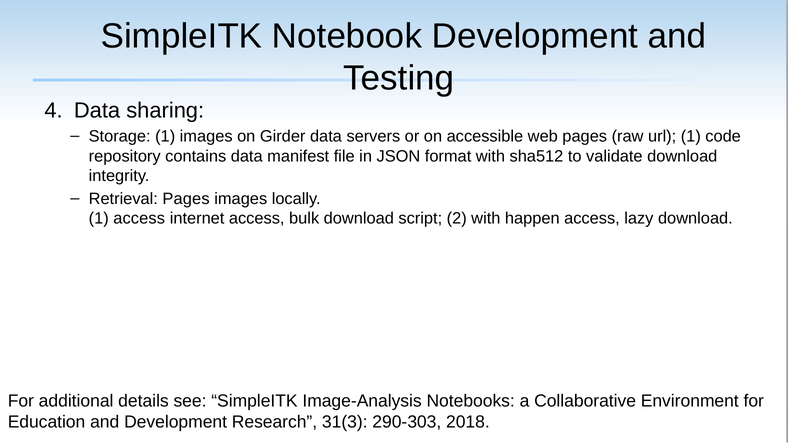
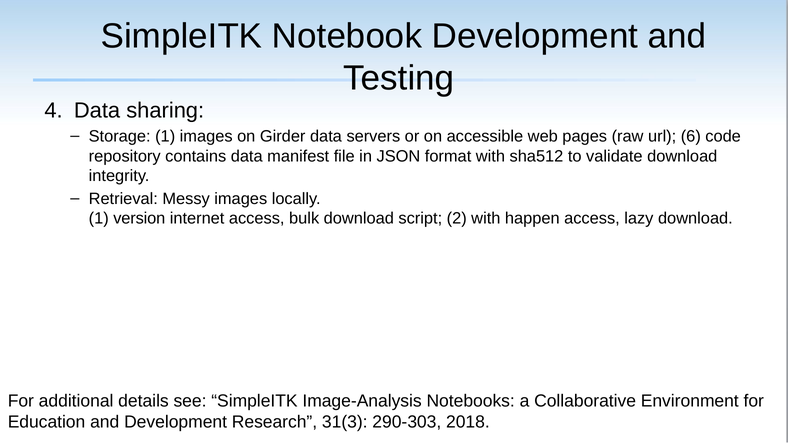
url 1: 1 -> 6
Retrieval Pages: Pages -> Messy
1 access: access -> version
